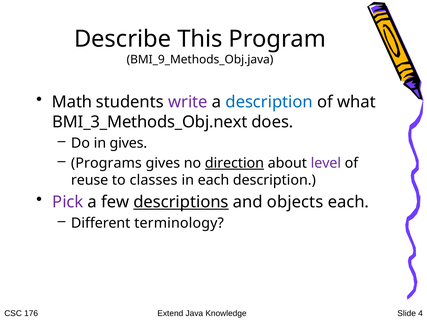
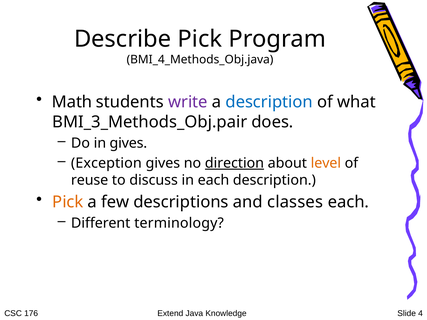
Describe This: This -> Pick
BMI_9_Methods_Obj.java: BMI_9_Methods_Obj.java -> BMI_4_Methods_Obj.java
BMI_3_Methods_Obj.next: BMI_3_Methods_Obj.next -> BMI_3_Methods_Obj.pair
Programs: Programs -> Exception
level colour: purple -> orange
classes: classes -> discuss
Pick at (68, 202) colour: purple -> orange
descriptions underline: present -> none
objects: objects -> classes
